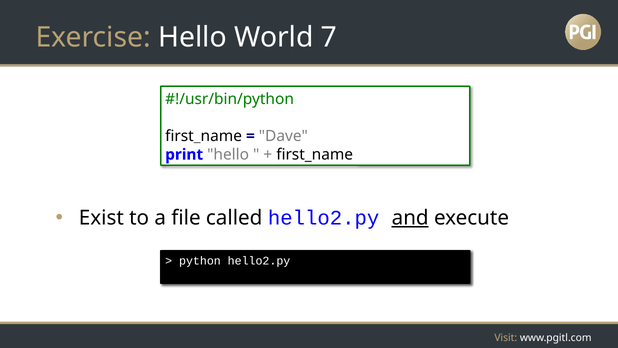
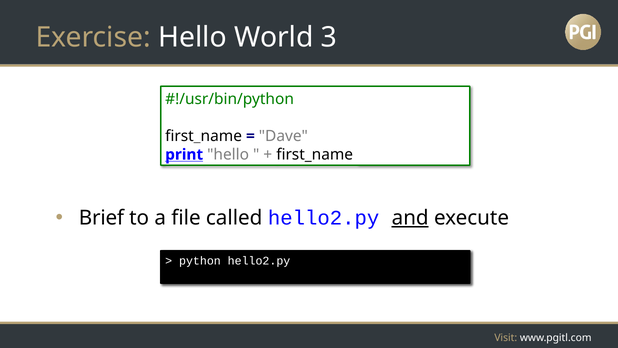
7: 7 -> 3
print underline: none -> present
Exist: Exist -> Brief
